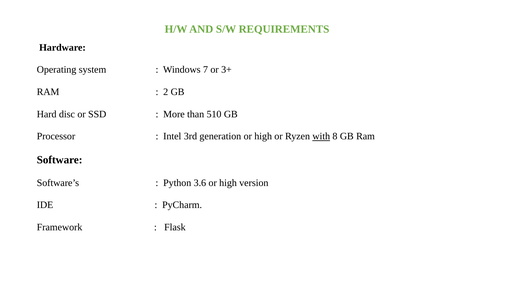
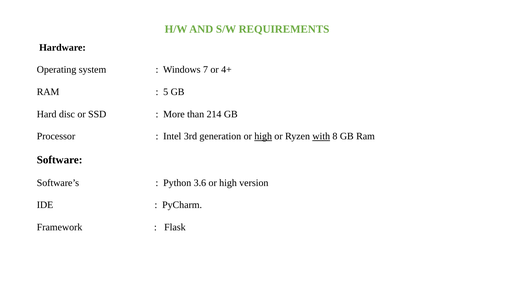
3+: 3+ -> 4+
2: 2 -> 5
510: 510 -> 214
high at (263, 136) underline: none -> present
